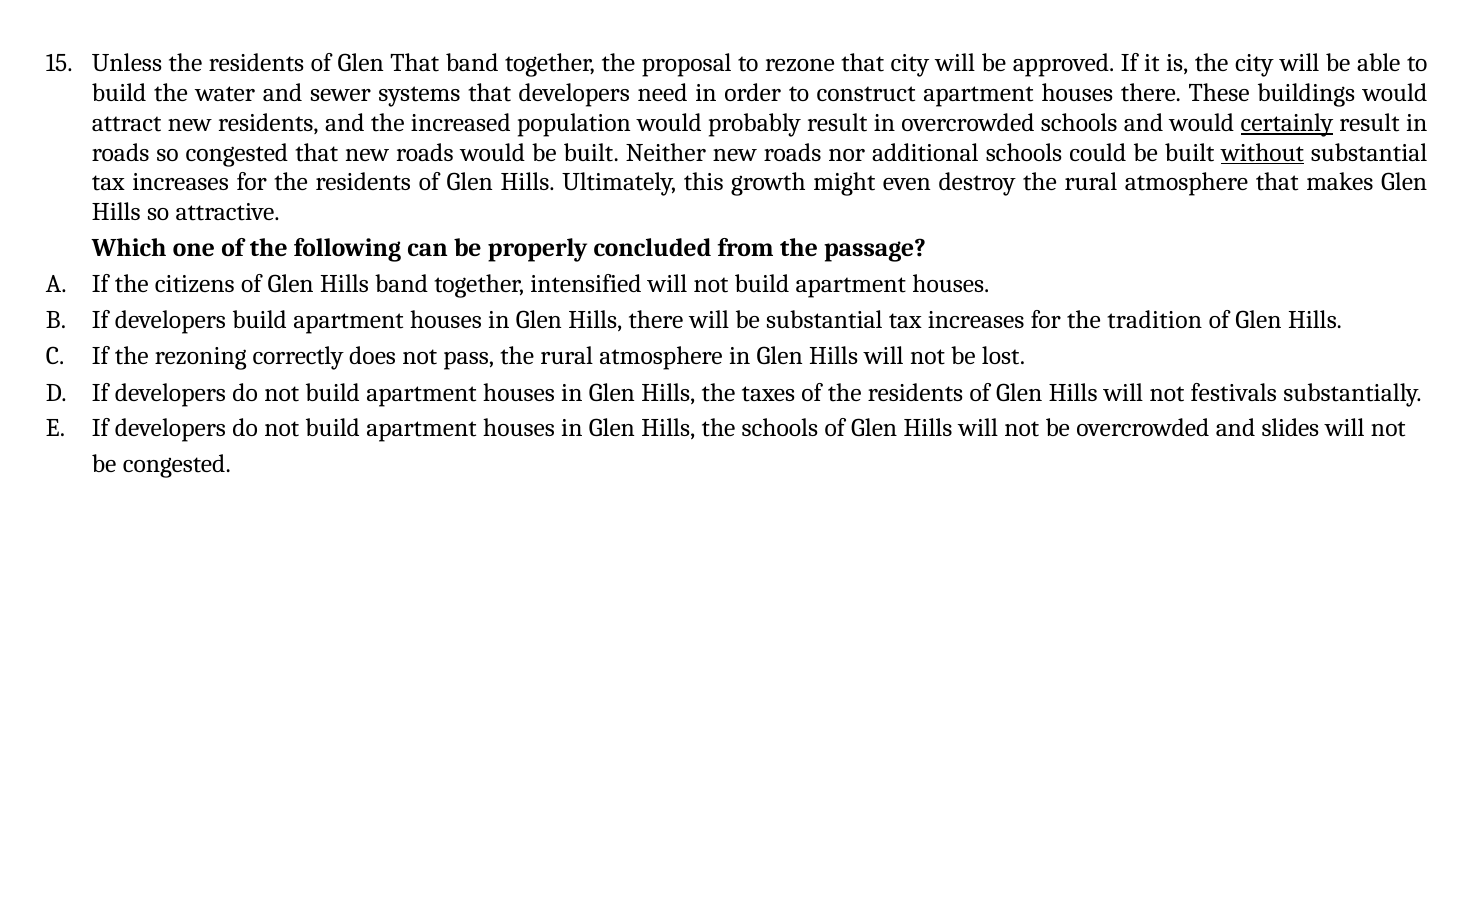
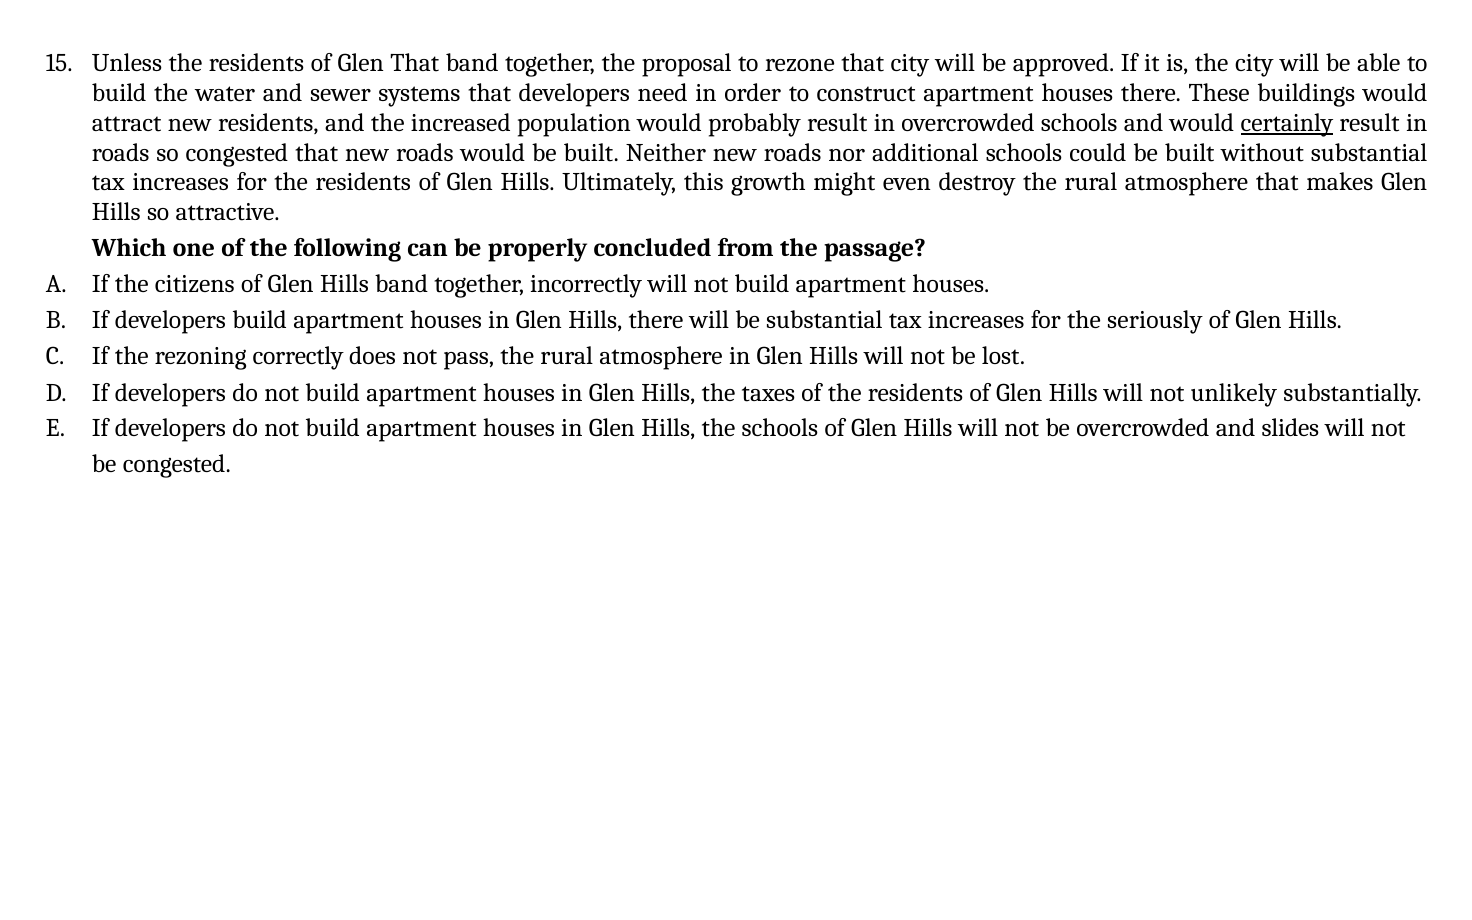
without underline: present -> none
intensified: intensified -> incorrectly
tradition: tradition -> seriously
festivals: festivals -> unlikely
